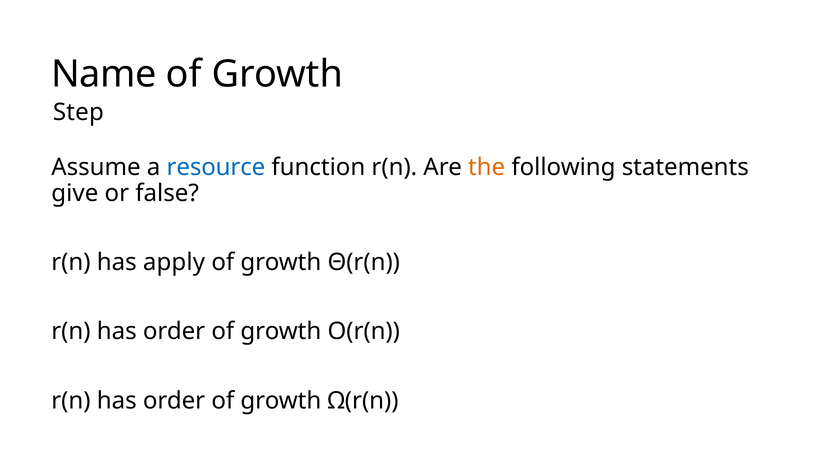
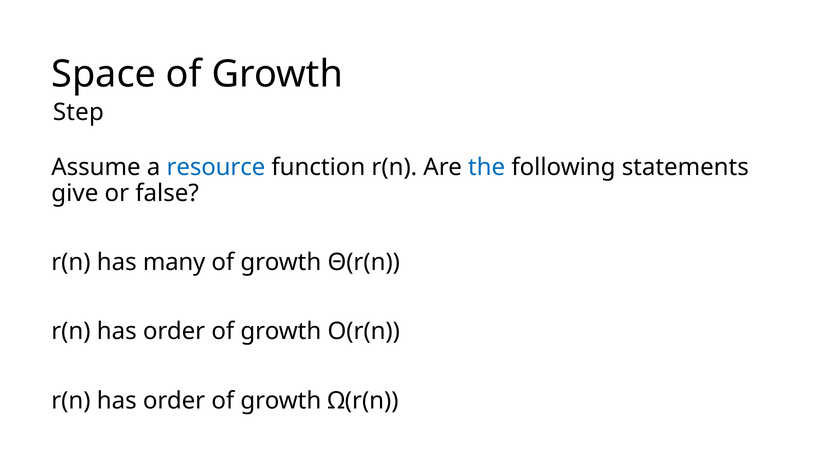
Name: Name -> Space
the colour: orange -> blue
apply: apply -> many
